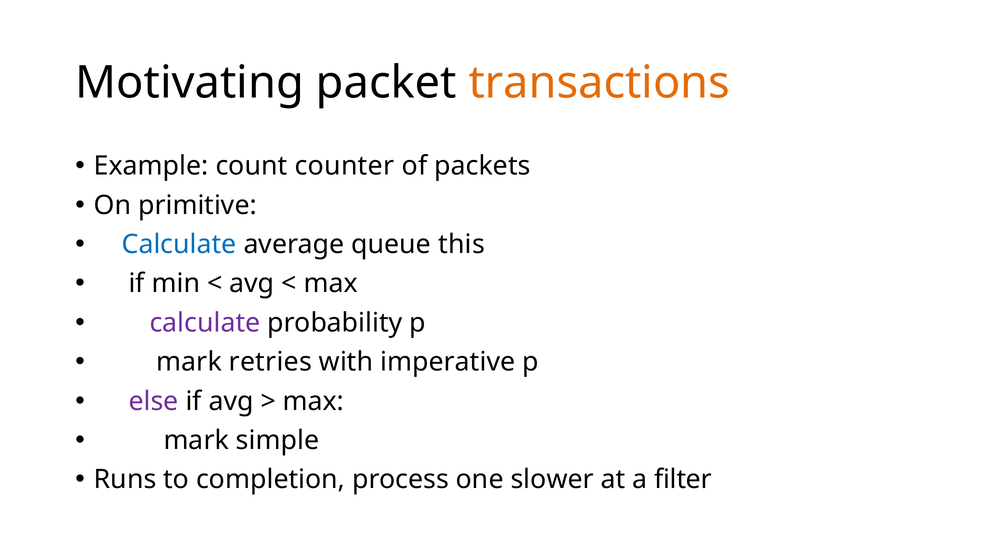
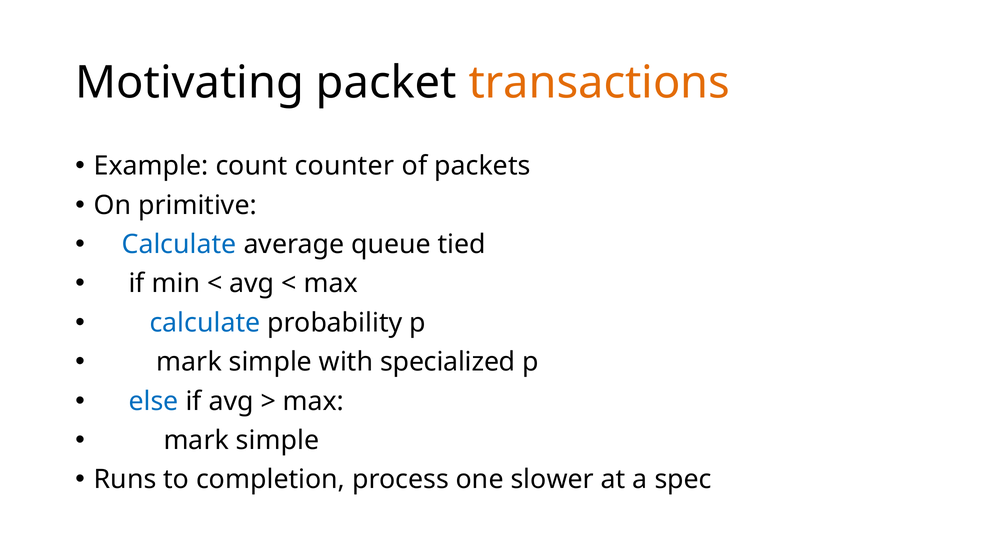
this: this -> tied
calculate at (205, 323) colour: purple -> blue
retries at (270, 362): retries -> simple
imperative: imperative -> specialized
else colour: purple -> blue
filter: filter -> spec
